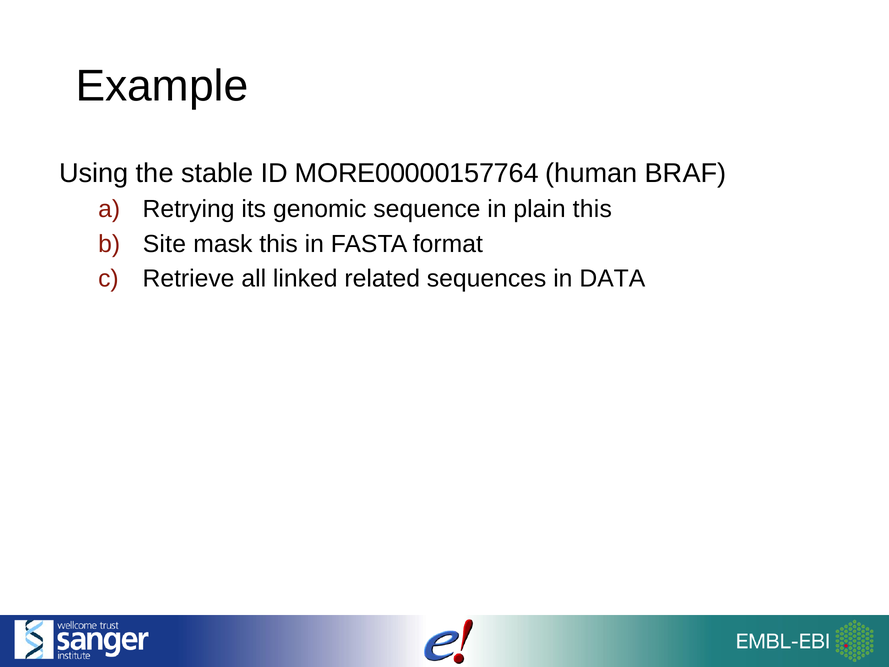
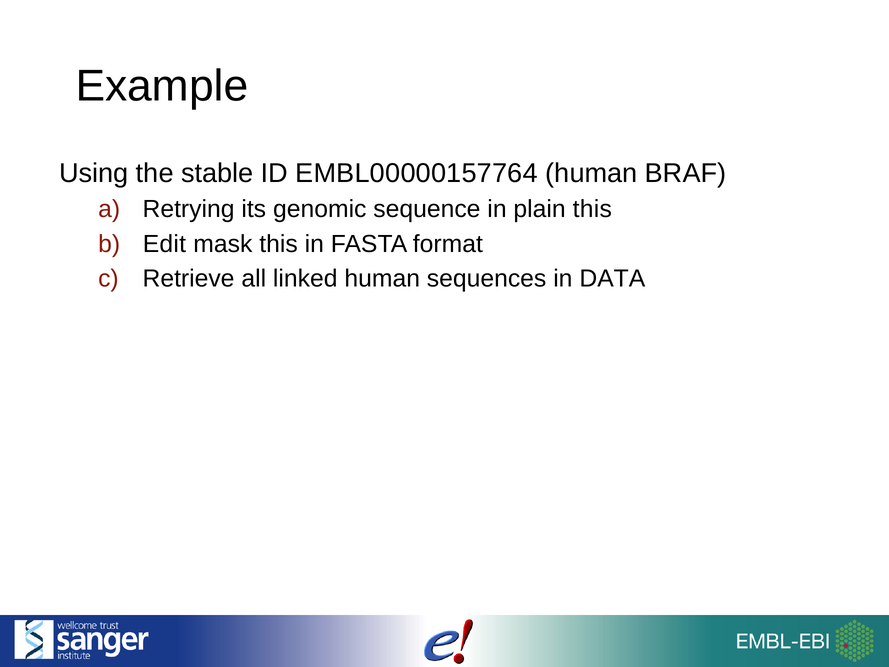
MORE00000157764: MORE00000157764 -> EMBL00000157764
Site: Site -> Edit
linked related: related -> human
